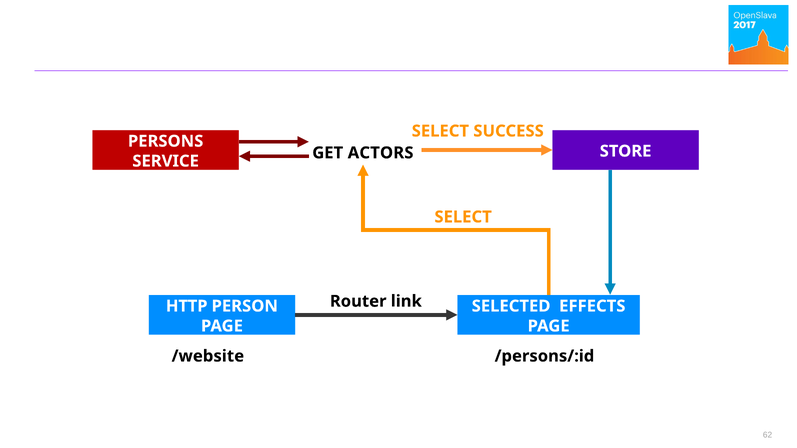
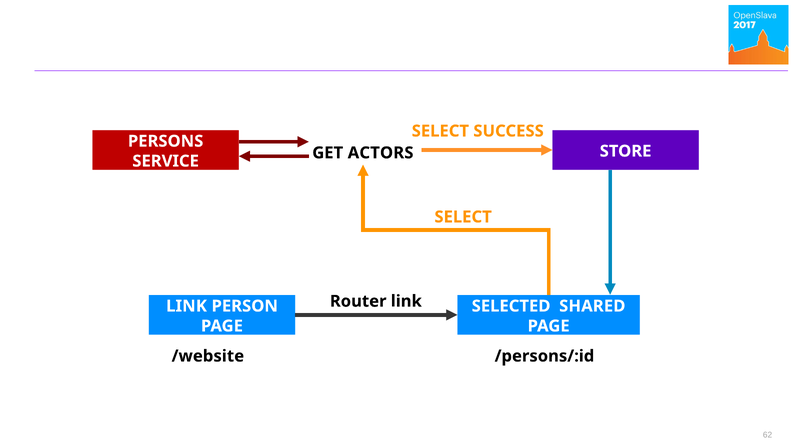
HTTP at (187, 306): HTTP -> LINK
EFFECTS: EFFECTS -> SHARED
